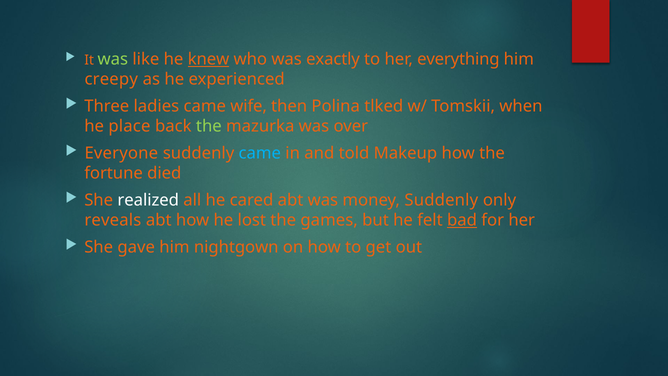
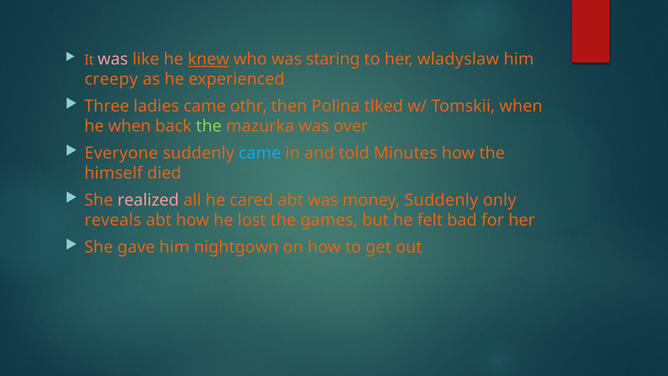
was at (113, 59) colour: light green -> pink
exactly: exactly -> staring
everything: everything -> wladyslaw
wife: wife -> othr
he place: place -> when
Makeup: Makeup -> Minutes
fortune: fortune -> himself
realized colour: white -> pink
bad underline: present -> none
